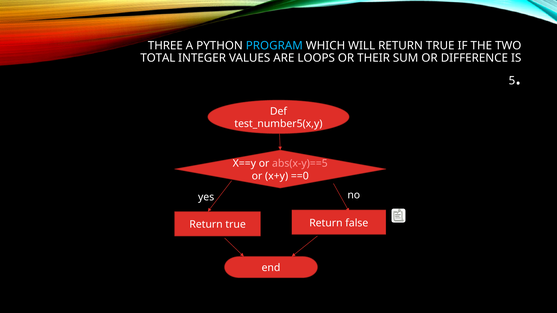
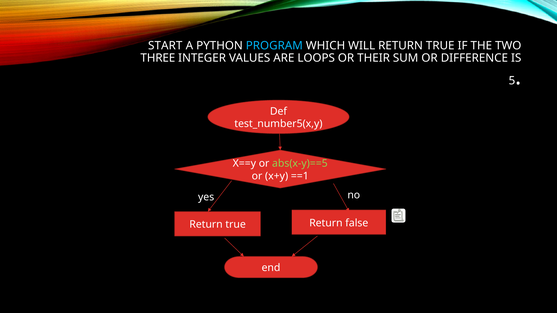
THREE: THREE -> START
TOTAL: TOTAL -> THREE
abs(x-y)==5 colour: pink -> light green
==0: ==0 -> ==1
